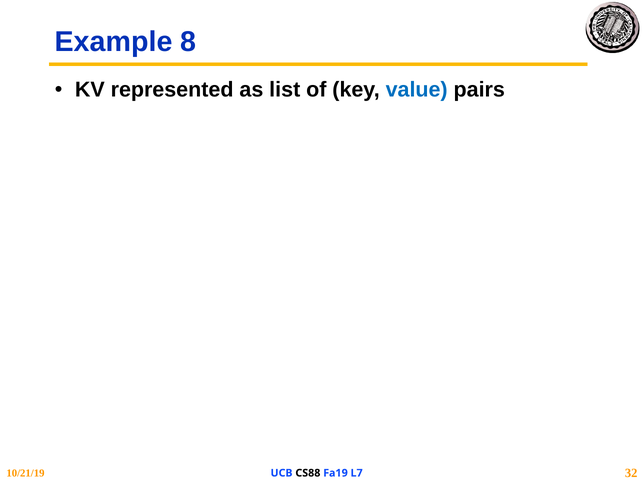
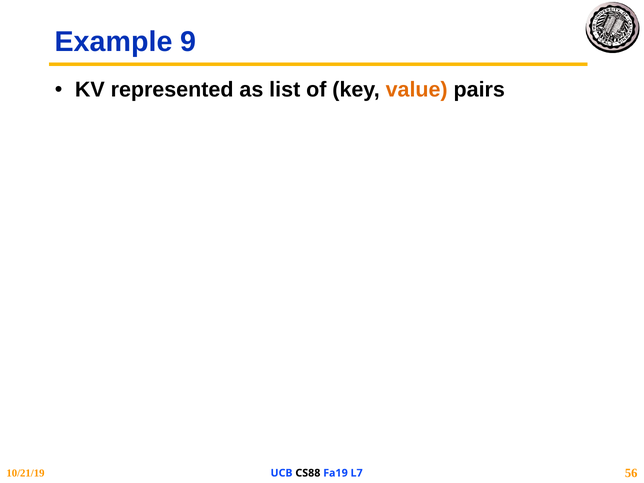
8: 8 -> 9
value colour: blue -> orange
32: 32 -> 56
